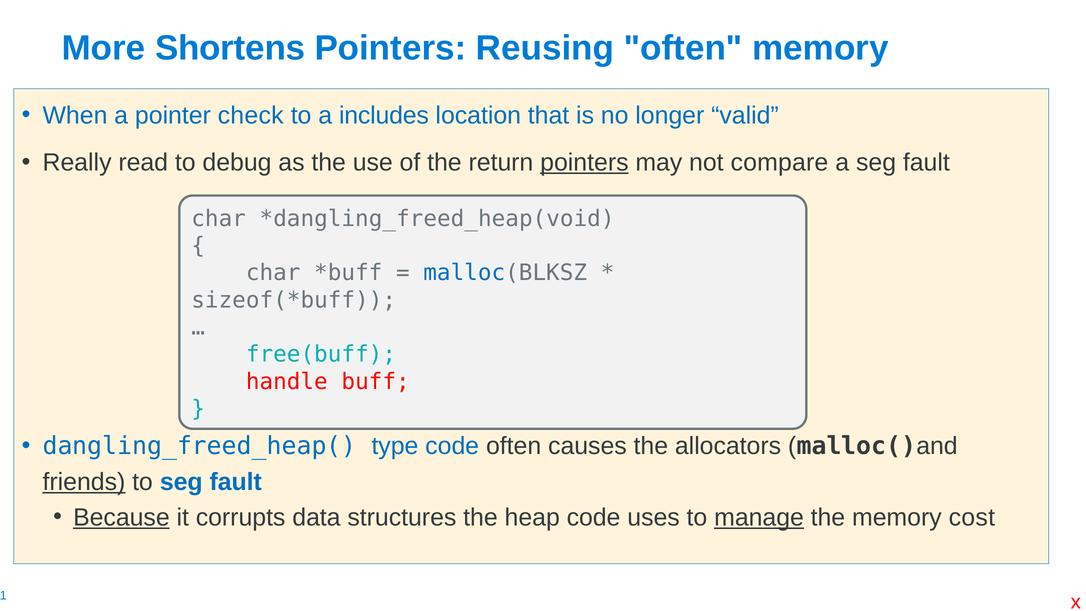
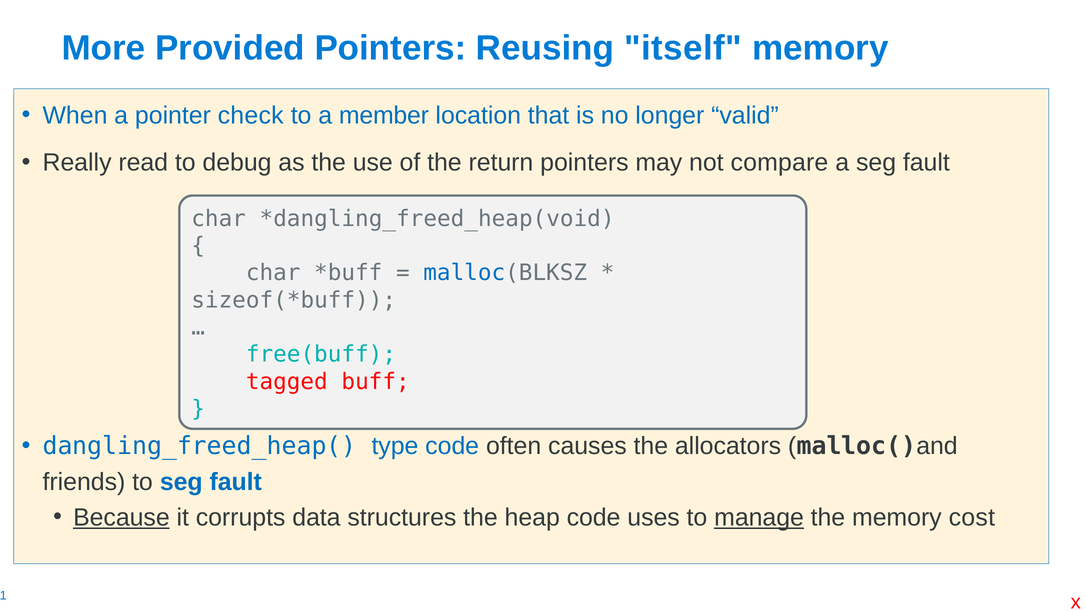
Shortens: Shortens -> Provided
Reusing often: often -> itself
includes: includes -> member
pointers at (584, 163) underline: present -> none
handle: handle -> tagged
friends underline: present -> none
